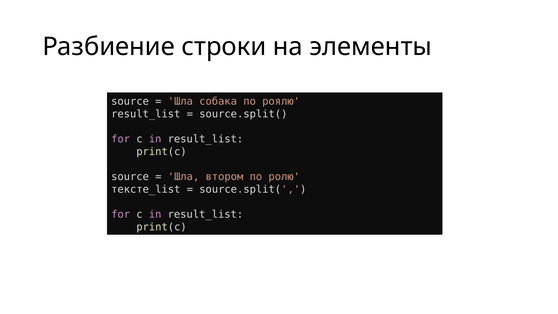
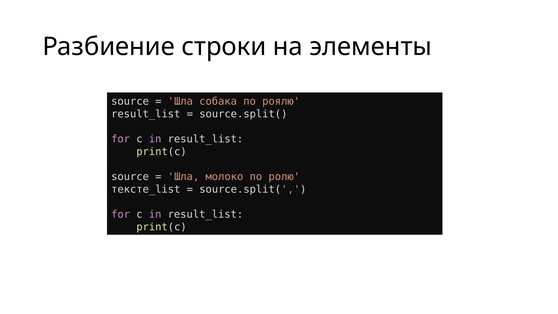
втором: втором -> молоко
